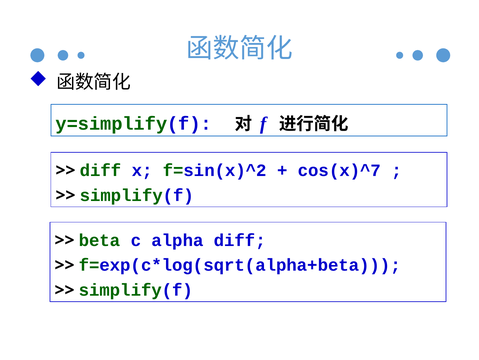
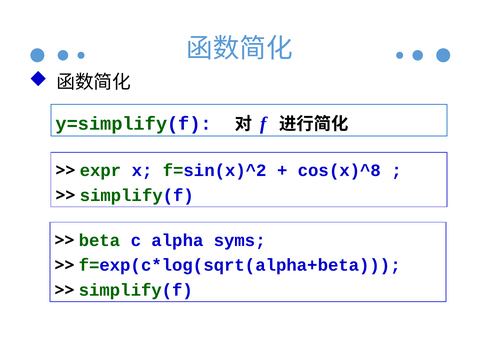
diff at (100, 170): diff -> expr
cos(x)^7: cos(x)^7 -> cos(x)^8
alpha diff: diff -> syms
